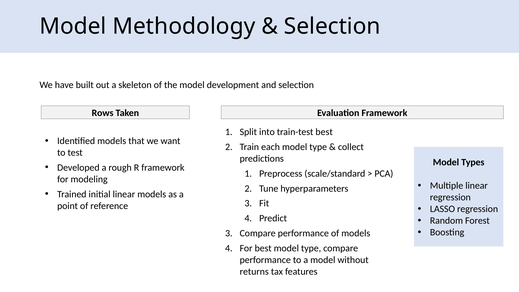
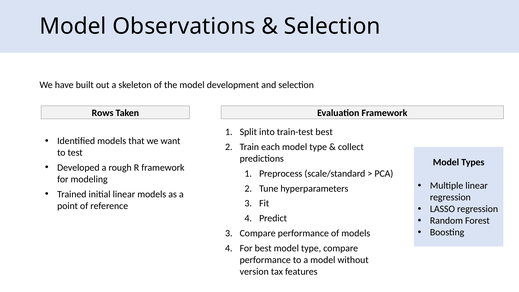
Methodology: Methodology -> Observations
returns: returns -> version
